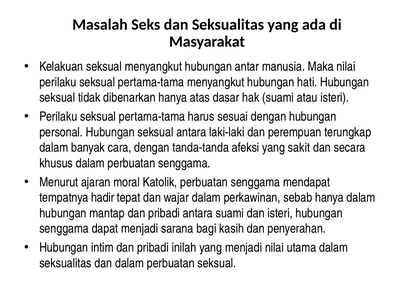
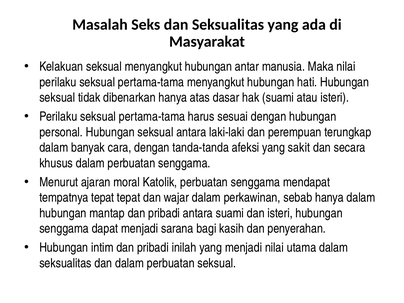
tempatnya hadir: hadir -> tepat
